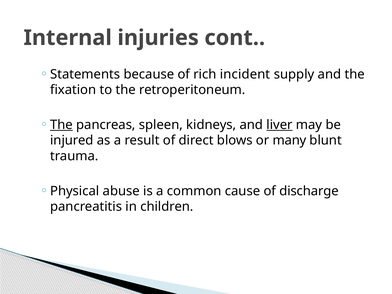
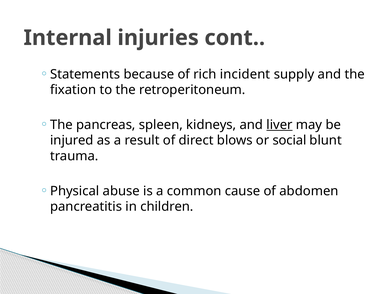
The at (61, 125) underline: present -> none
many: many -> social
discharge: discharge -> abdomen
